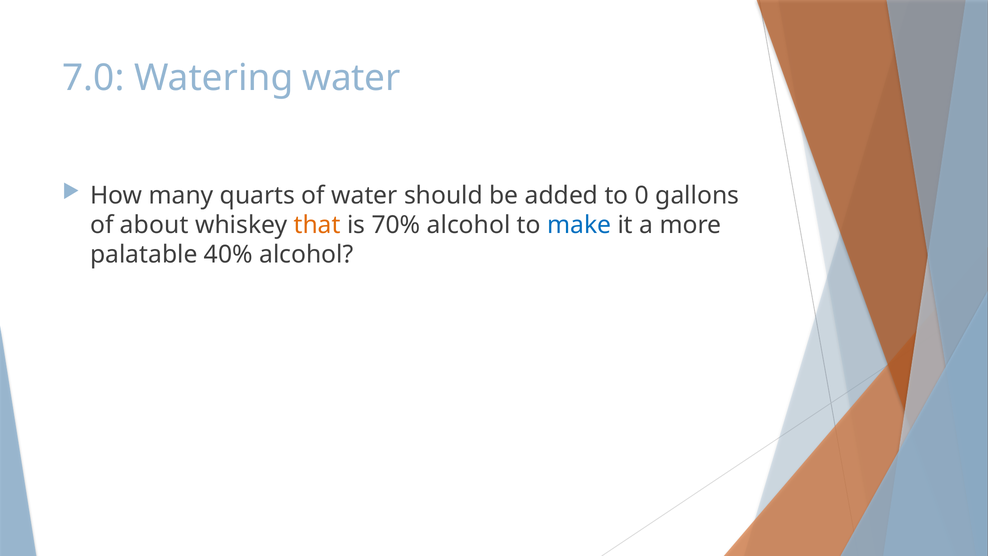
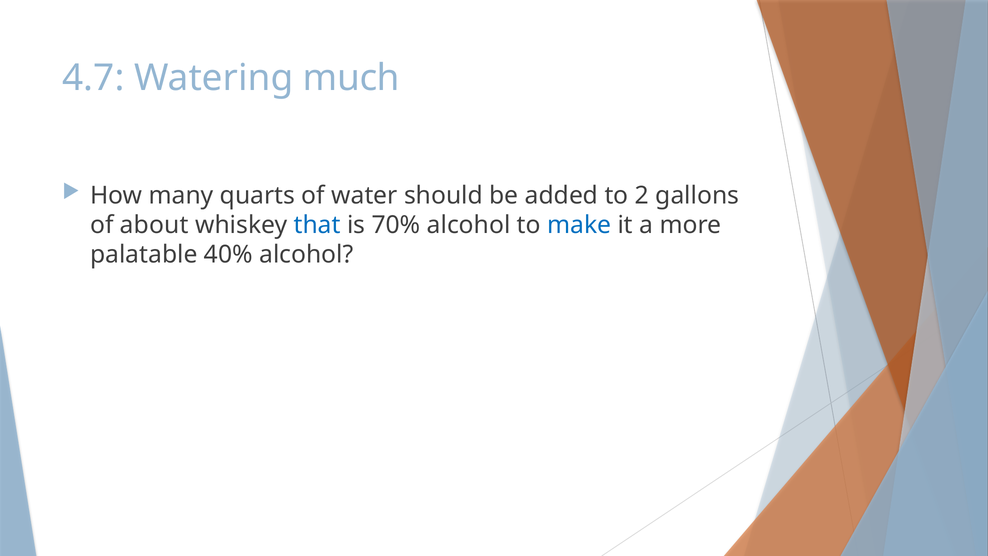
7.0: 7.0 -> 4.7
Watering water: water -> much
0: 0 -> 2
that colour: orange -> blue
